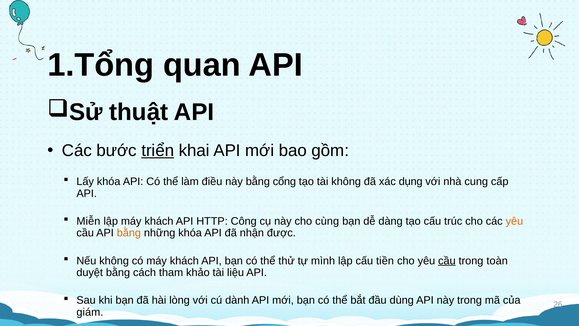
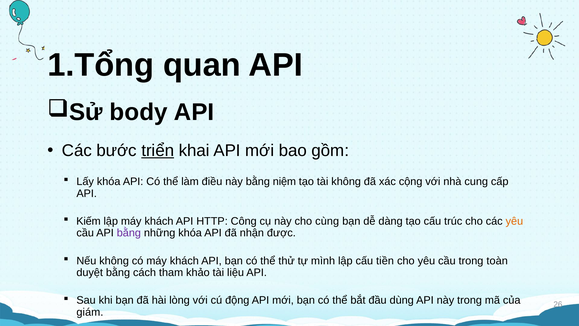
thuật: thuật -> body
cổng: cổng -> niệm
dụng: dụng -> cộng
Miễn: Miễn -> Kiếm
bằng at (129, 233) colour: orange -> purple
cầu at (447, 261) underline: present -> none
dành: dành -> động
